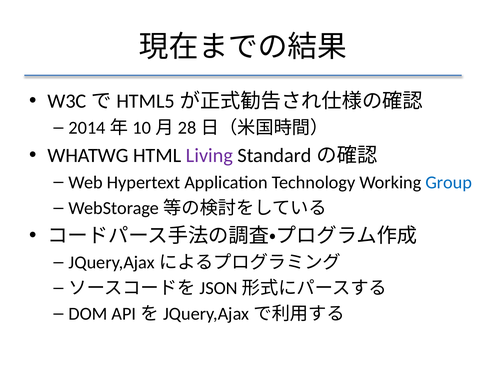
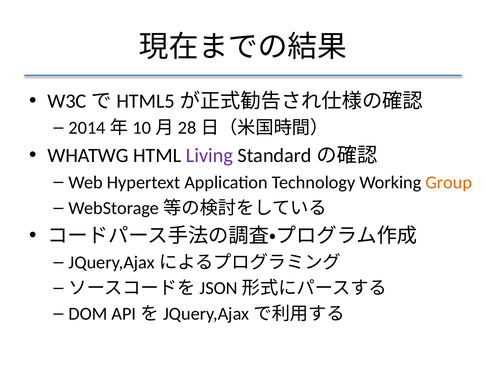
Group colour: blue -> orange
